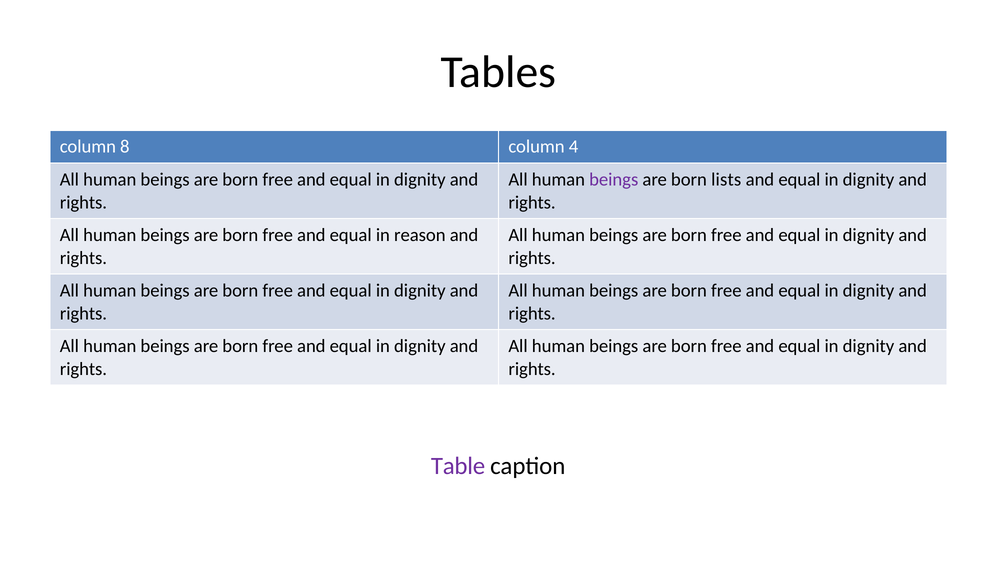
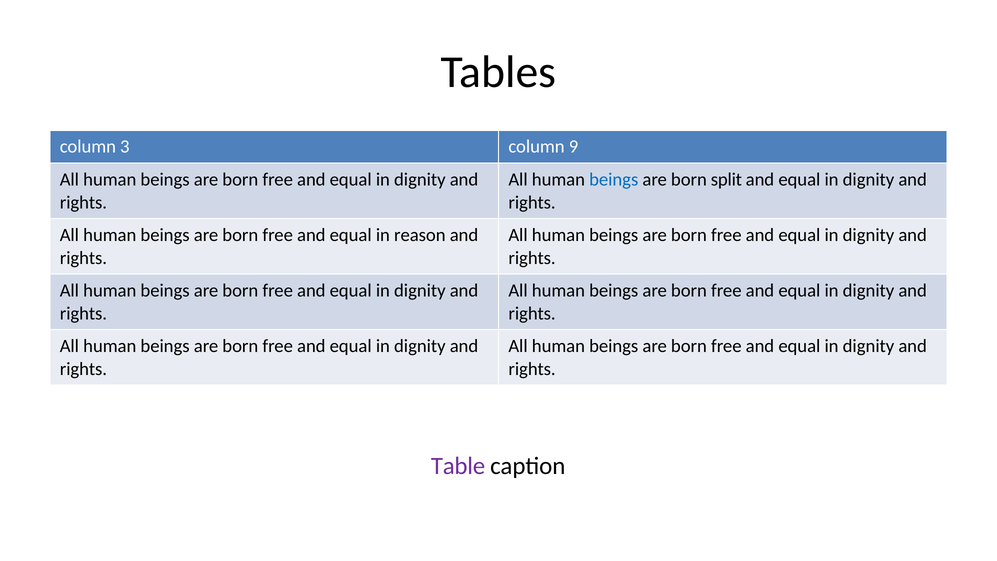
8: 8 -> 3
4: 4 -> 9
beings at (614, 180) colour: purple -> blue
lists: lists -> split
